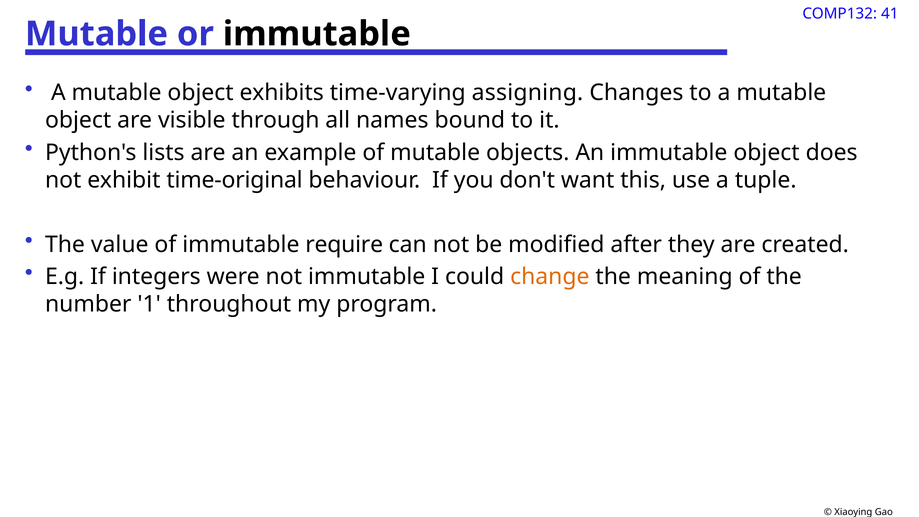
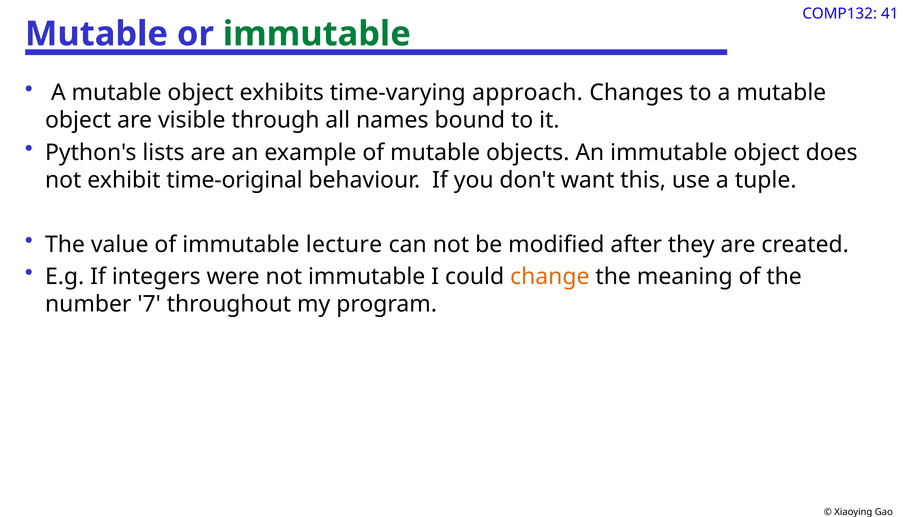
immutable at (317, 34) colour: black -> green
assigning: assigning -> approach
require: require -> lecture
1: 1 -> 7
